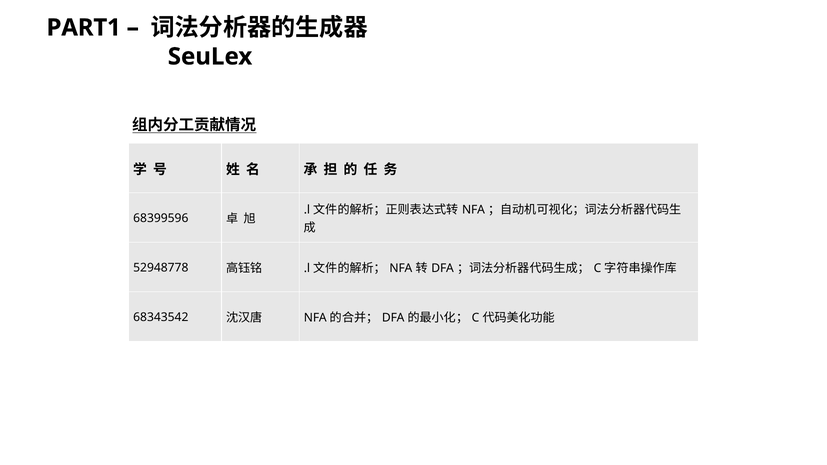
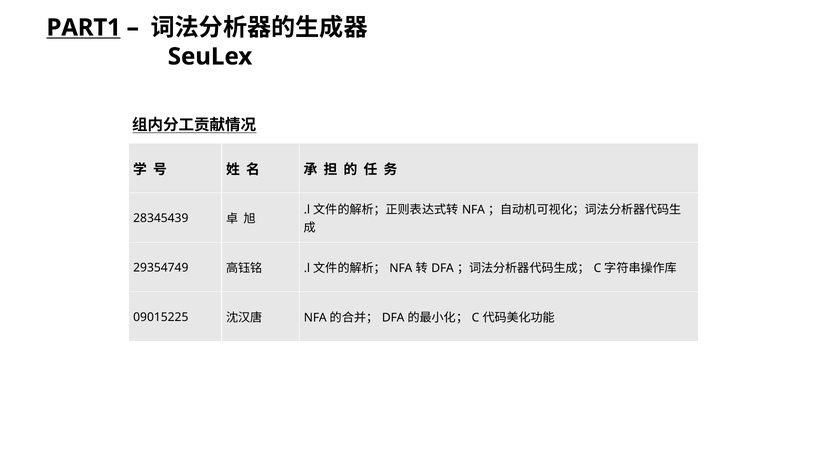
PART1 underline: none -> present
68399596: 68399596 -> 28345439
52948778: 52948778 -> 29354749
68343542: 68343542 -> 09015225
